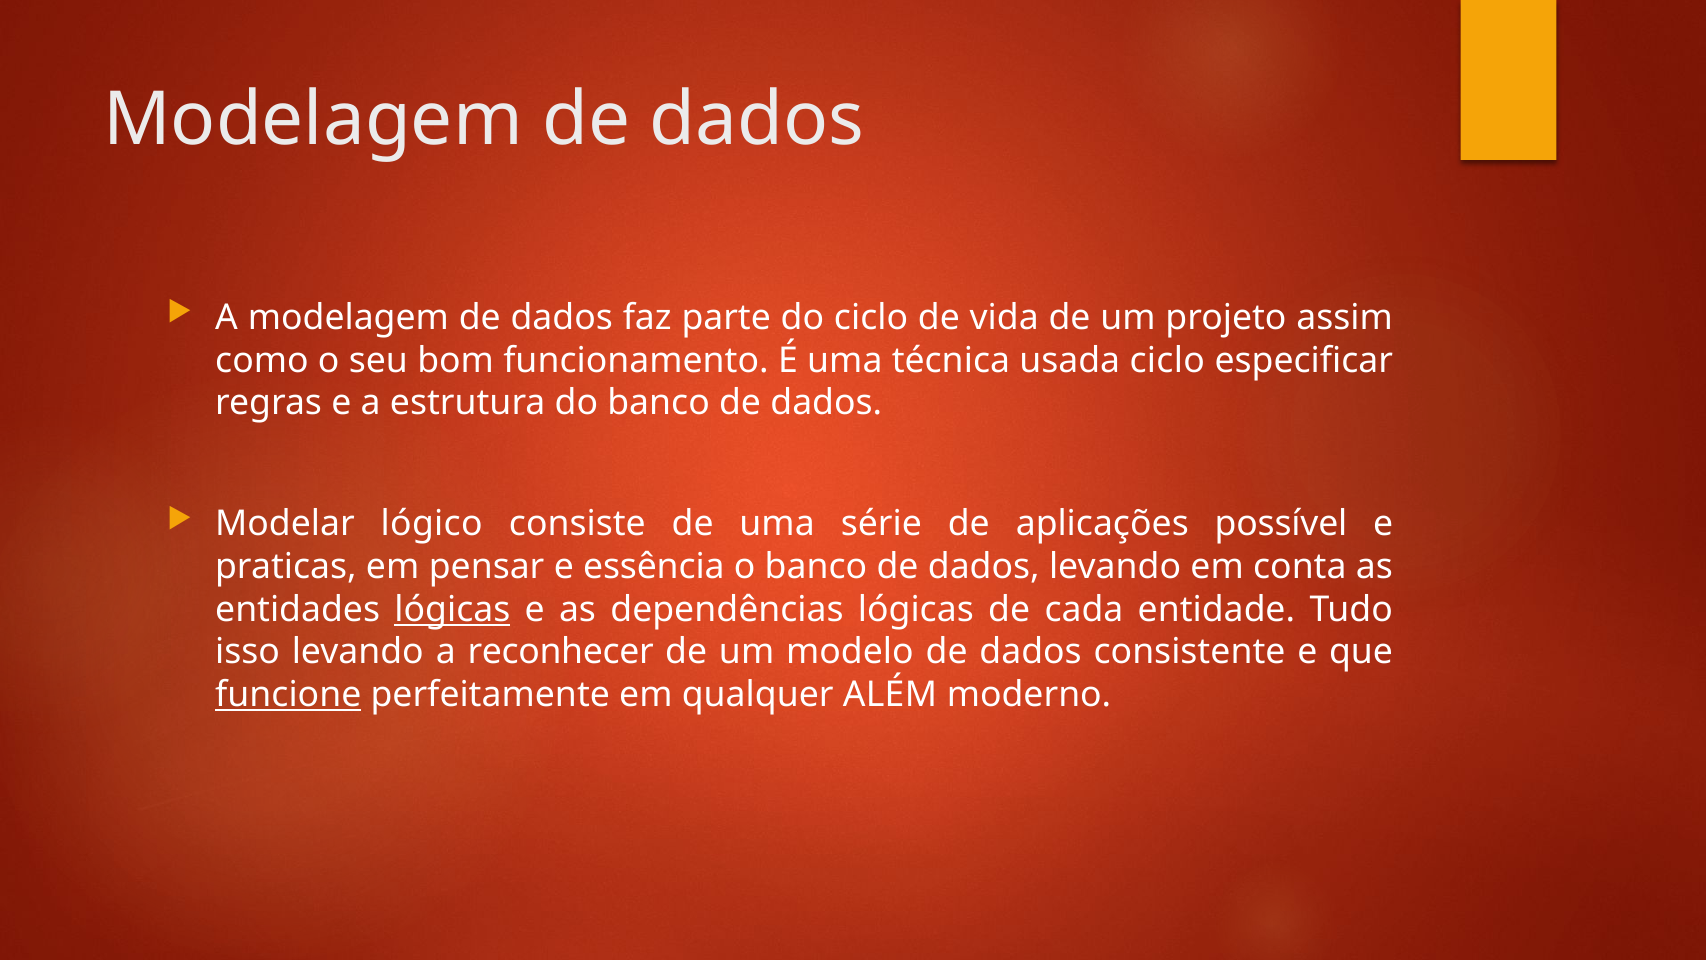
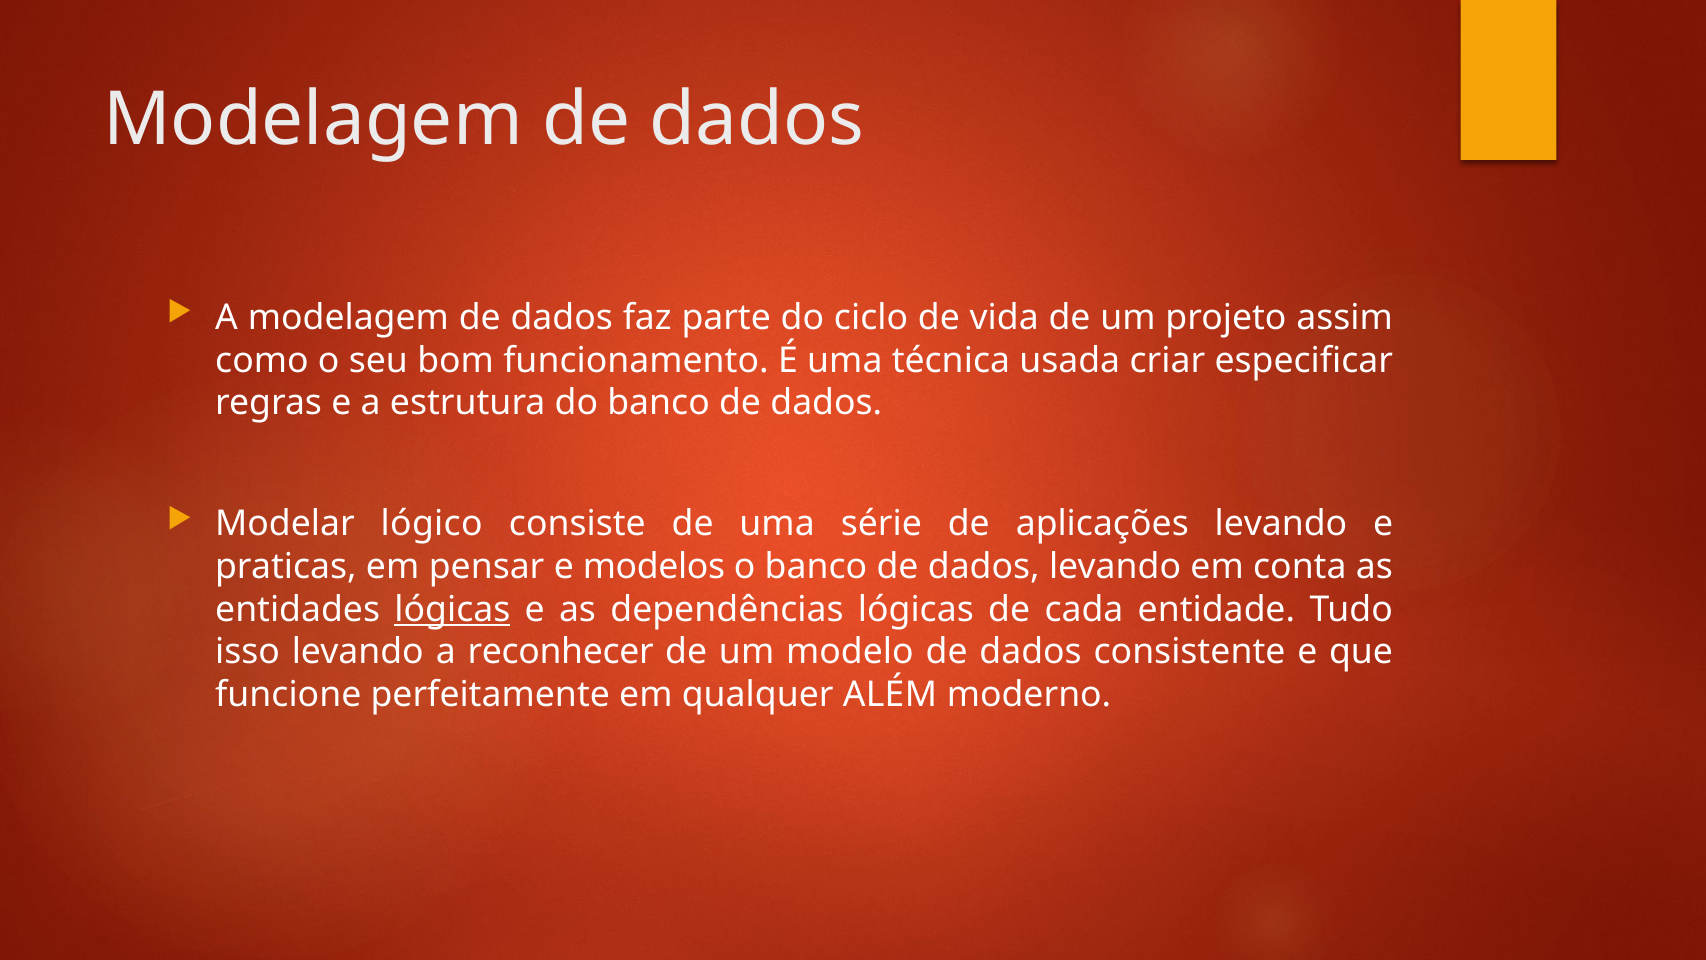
usada ciclo: ciclo -> criar
aplicações possível: possível -> levando
essência: essência -> modelos
funcione underline: present -> none
